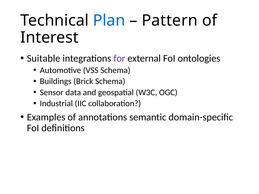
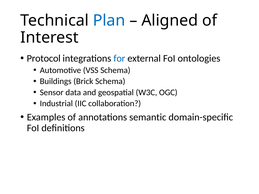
Pattern: Pattern -> Aligned
Suitable: Suitable -> Protocol
for colour: purple -> blue
